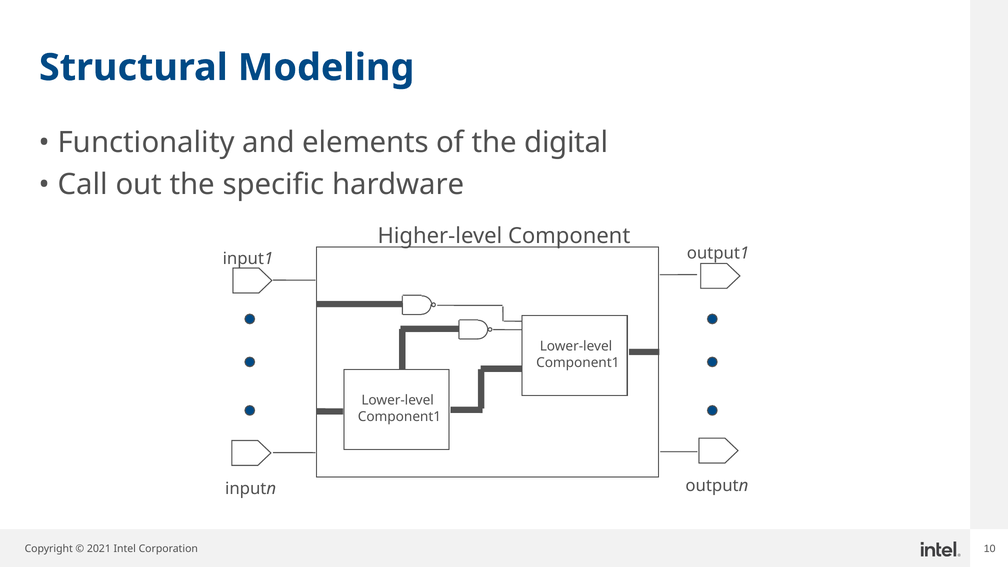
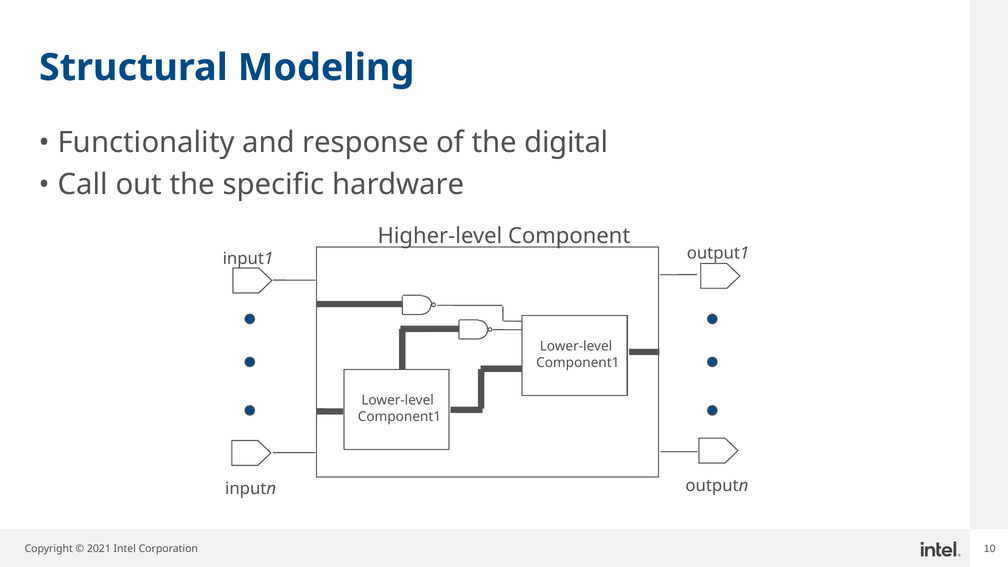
elements: elements -> response
